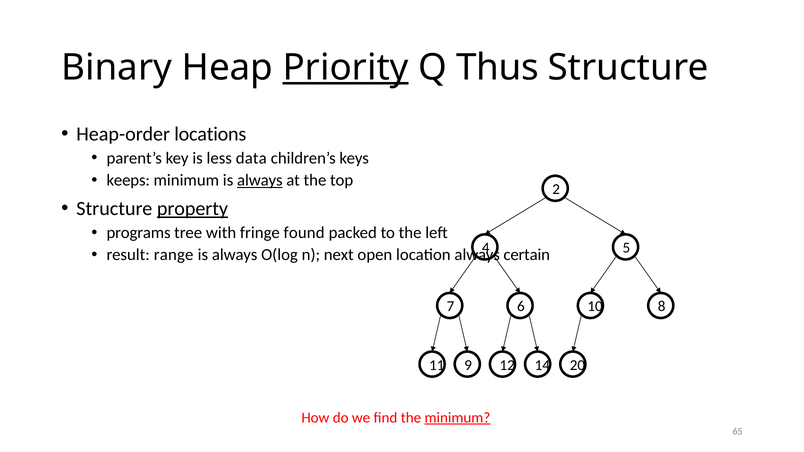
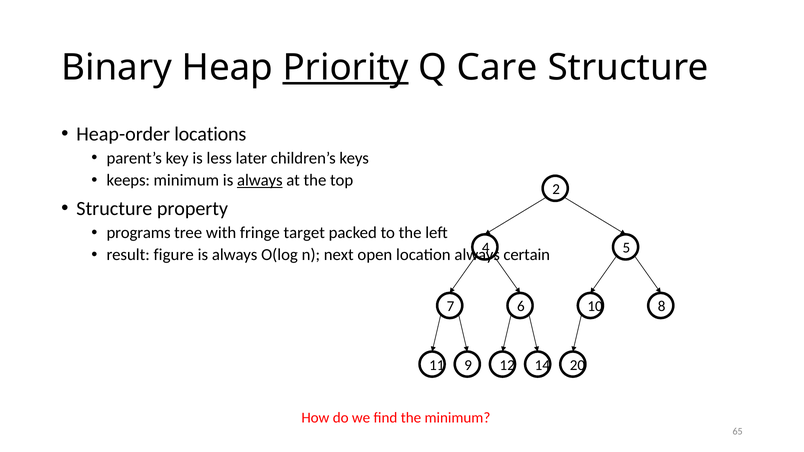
Thus: Thus -> Care
data: data -> later
property underline: present -> none
found: found -> target
range: range -> figure
minimum at (457, 418) underline: present -> none
